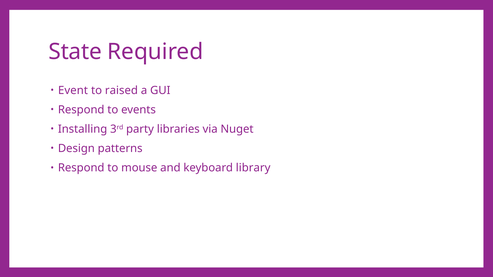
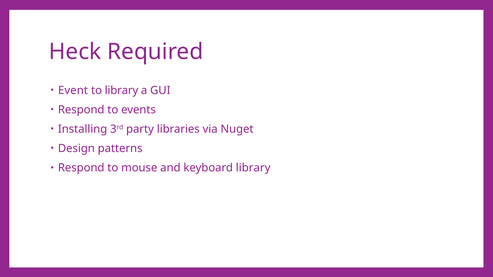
State: State -> Heck
to raised: raised -> library
